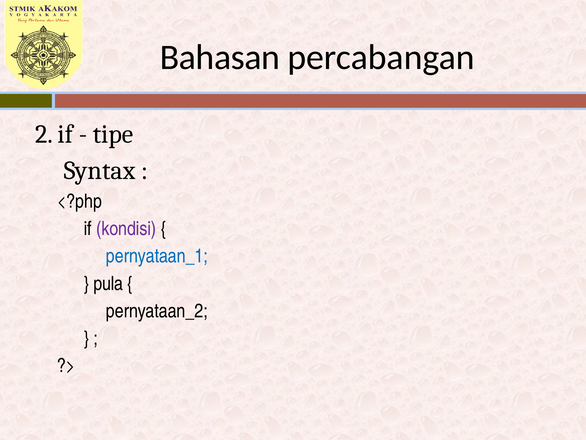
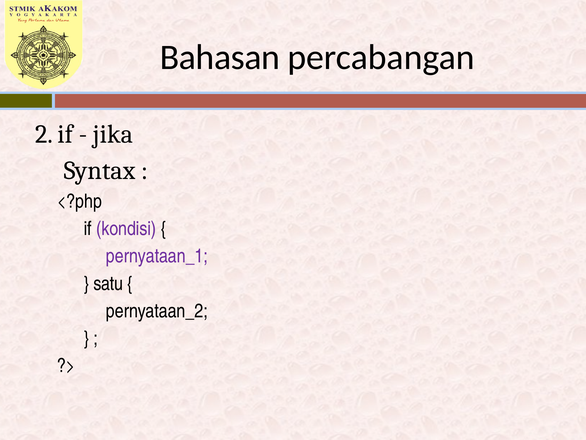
tipe: tipe -> jika
pernyataan_1 colour: blue -> purple
pula: pula -> satu
